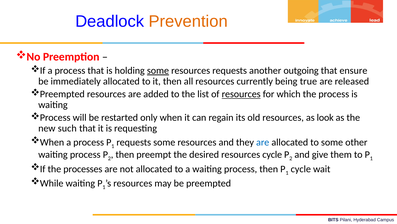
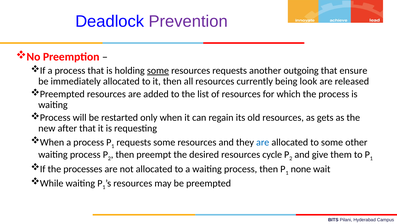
Prevention colour: orange -> purple
true: true -> look
resources at (241, 94) underline: present -> none
look: look -> gets
such: such -> after
cycle at (301, 168): cycle -> none
